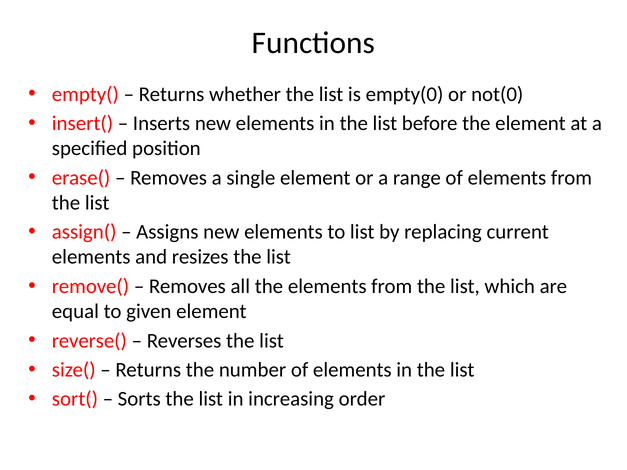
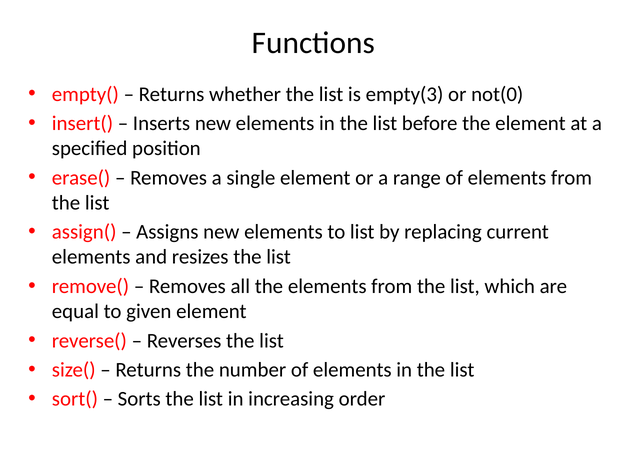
empty(0: empty(0 -> empty(3
